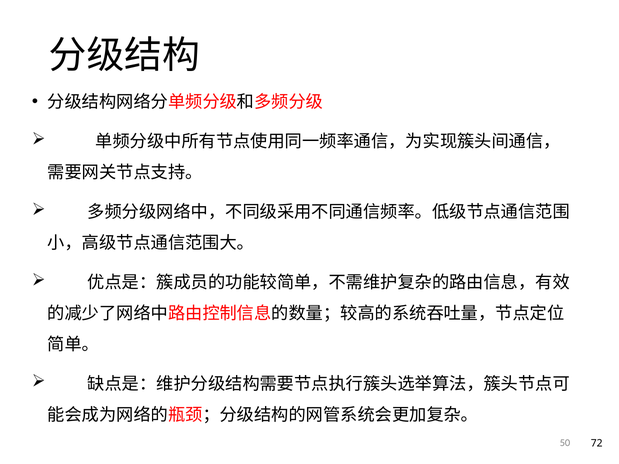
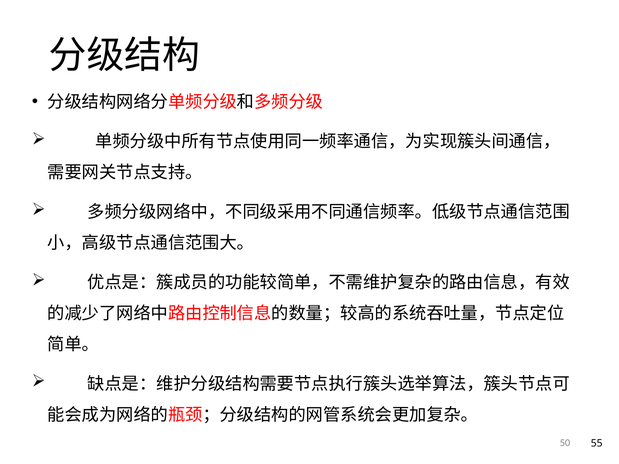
72: 72 -> 55
